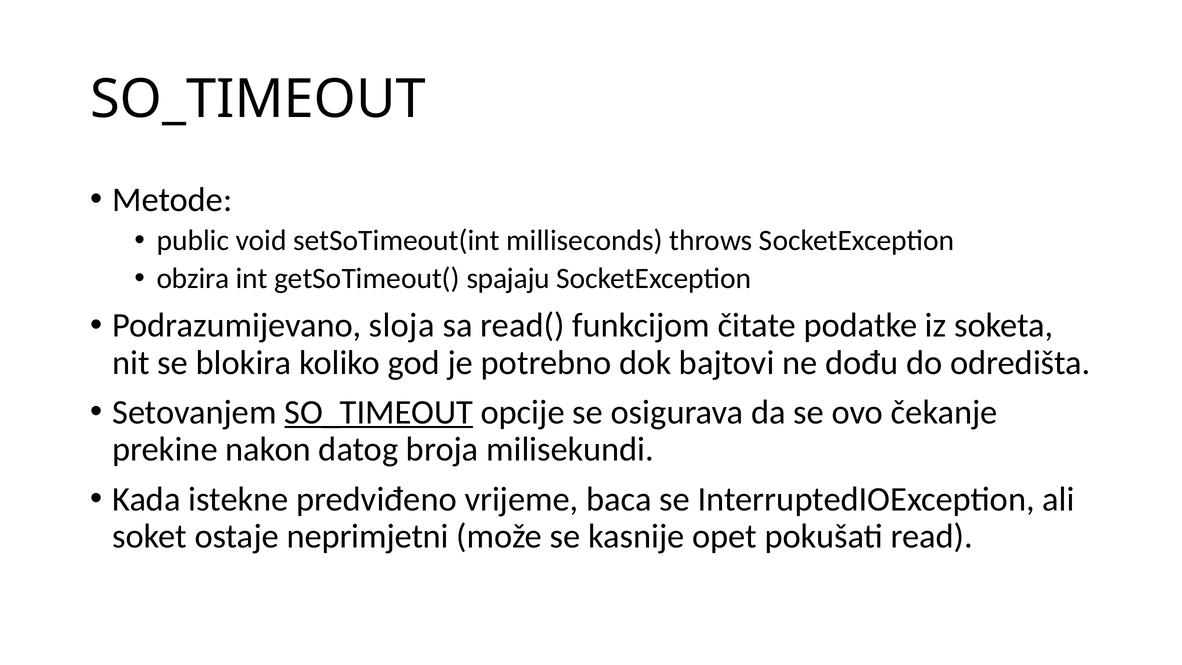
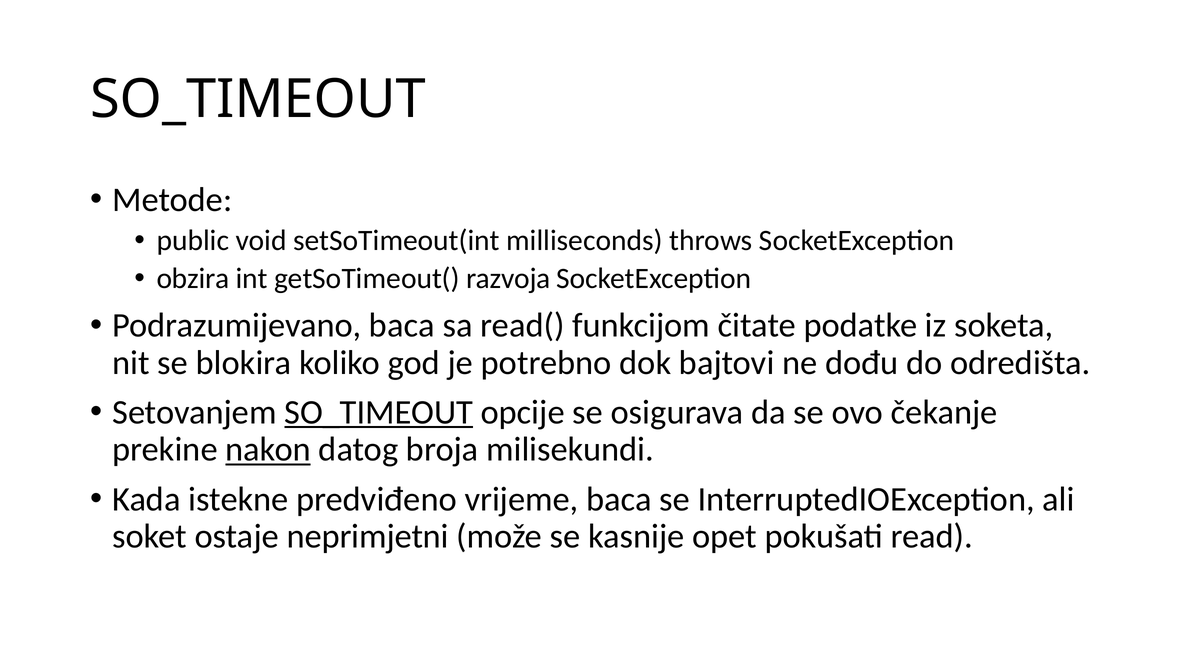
spajaju: spajaju -> razvoja
Podrazumijevano sloja: sloja -> baca
nakon underline: none -> present
